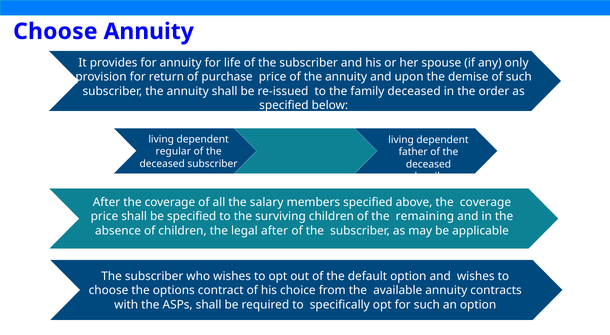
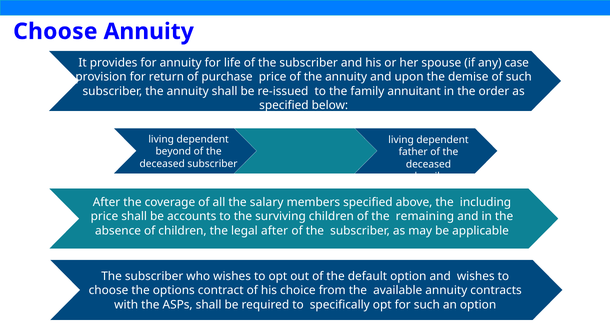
only: only -> case
family deceased: deceased -> annuitant
regular: regular -> beyond
above the coverage: coverage -> including
be specified: specified -> accounts
